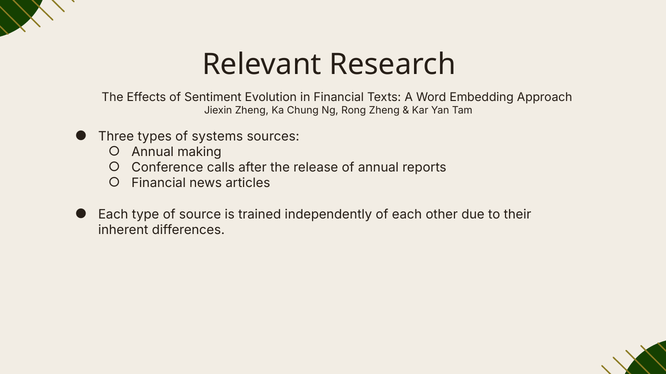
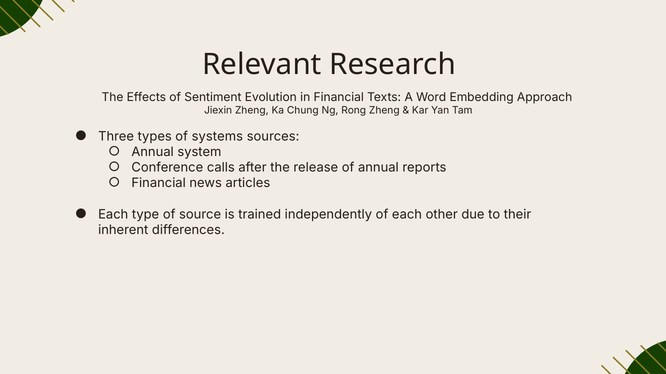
making: making -> system
